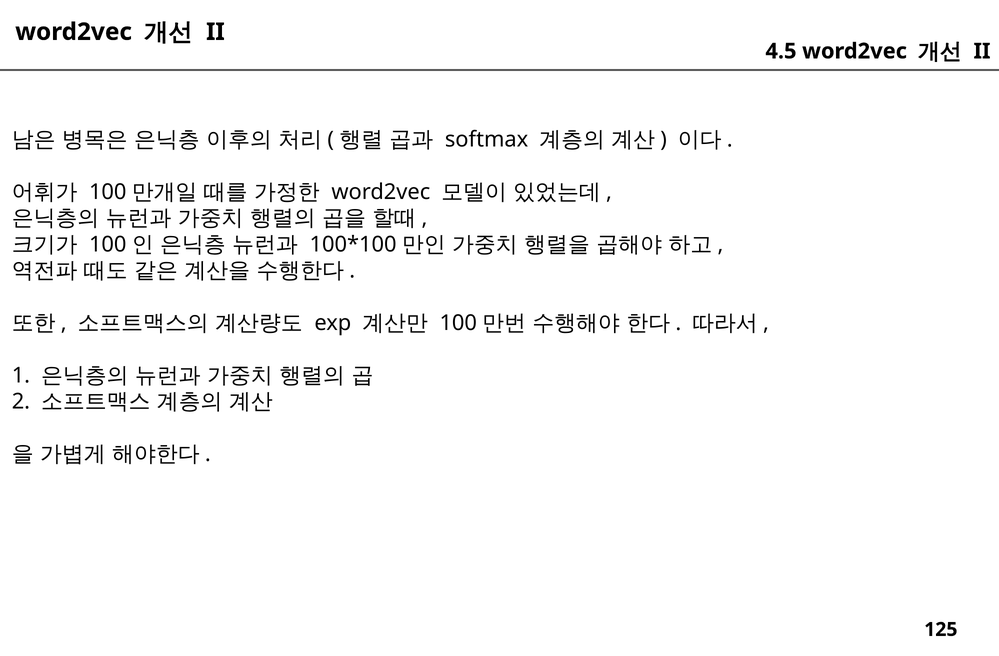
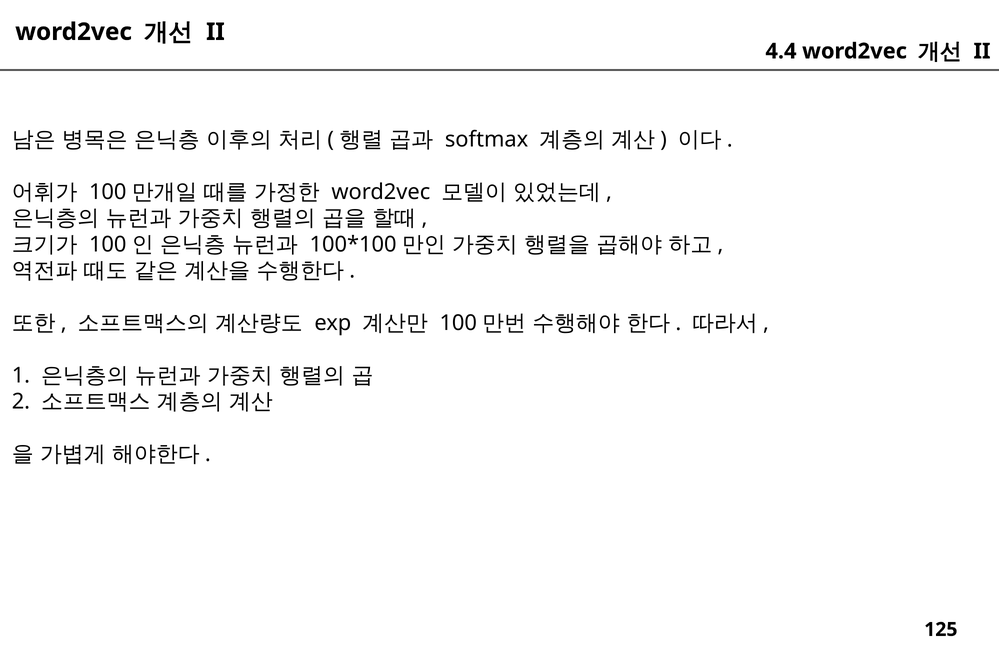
4.5: 4.5 -> 4.4
